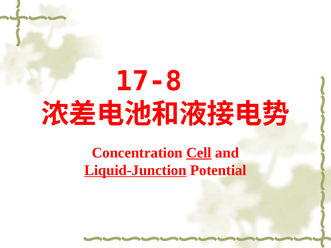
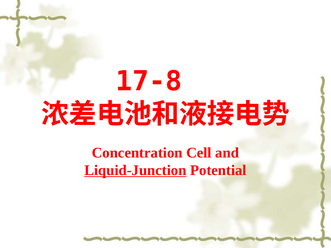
Cell underline: present -> none
